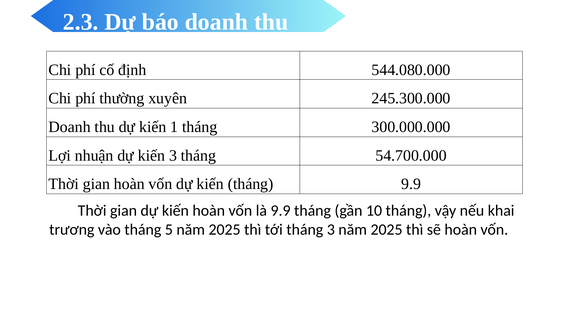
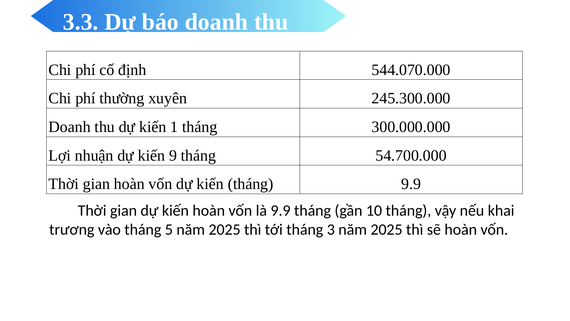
2.3: 2.3 -> 3.3
544.080.000: 544.080.000 -> 544.070.000
kiến 3: 3 -> 9
